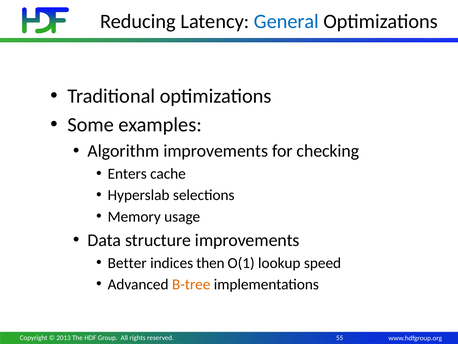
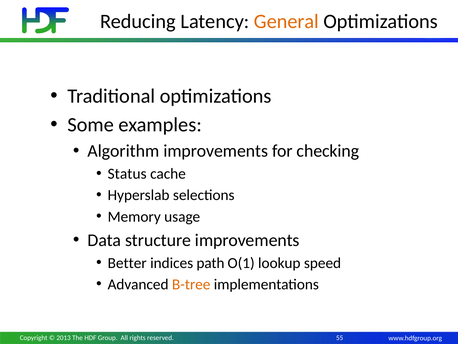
General colour: blue -> orange
Enters: Enters -> Status
then: then -> path
